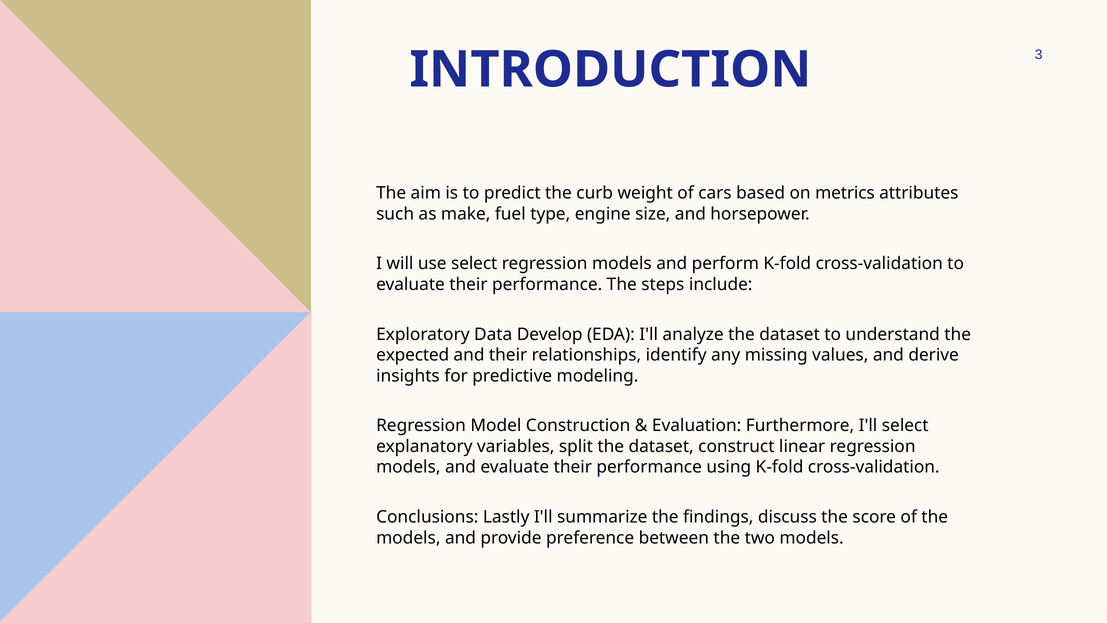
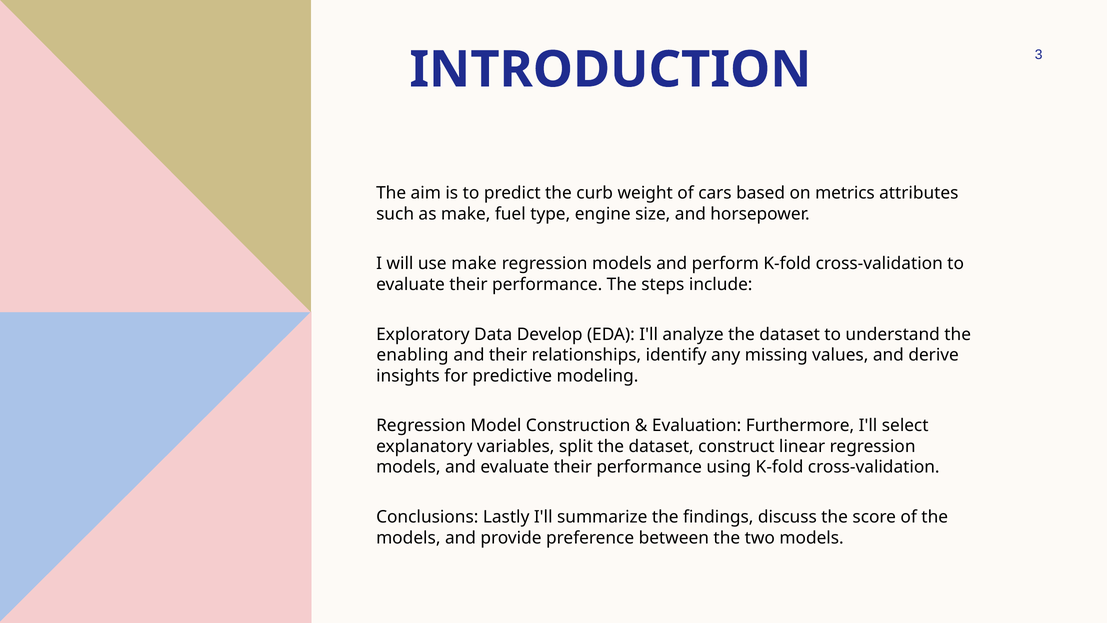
use select: select -> make
expected: expected -> enabling
